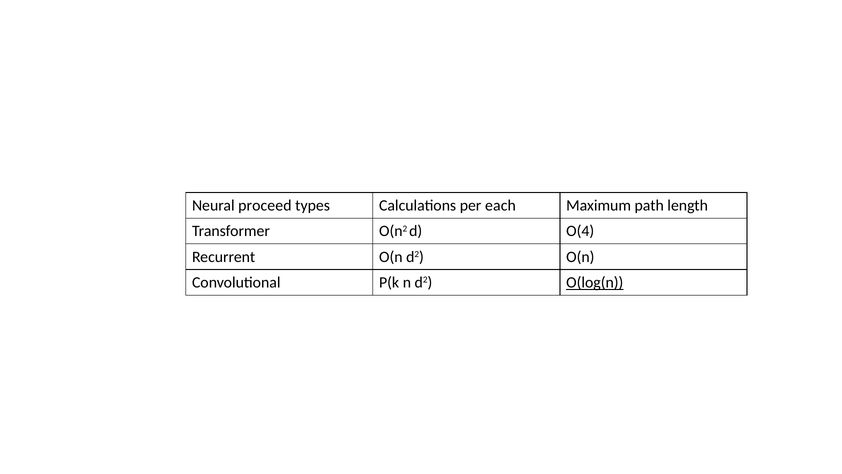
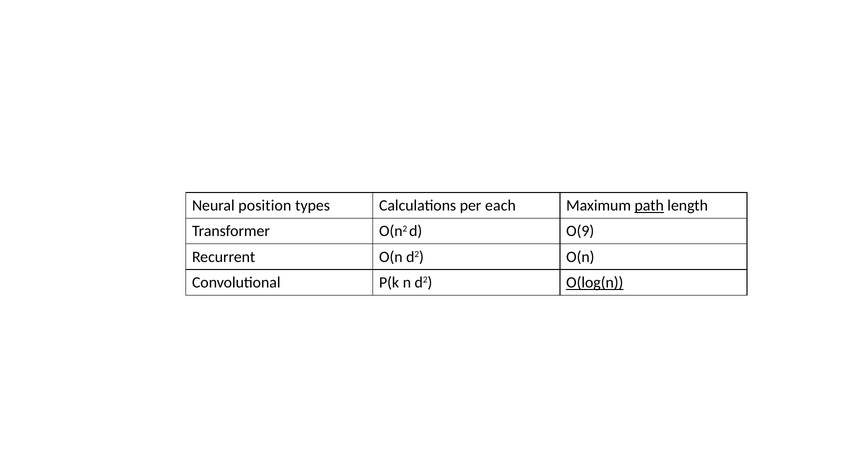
proceed: proceed -> position
path underline: none -> present
O(4: O(4 -> O(9
